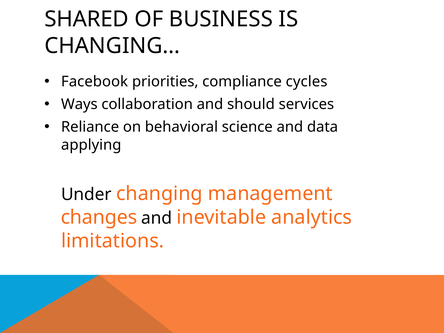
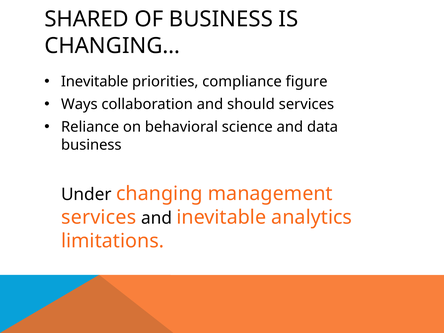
Facebook at (95, 82): Facebook -> Inevitable
cycles: cycles -> figure
applying at (91, 145): applying -> business
changes at (99, 217): changes -> services
